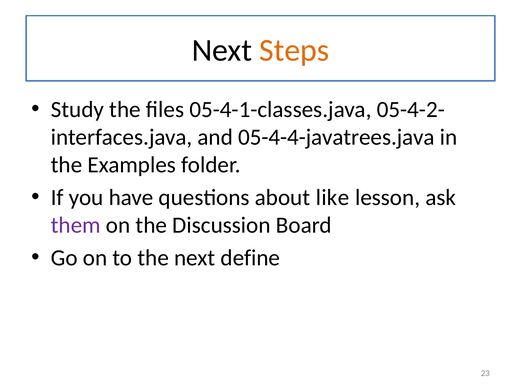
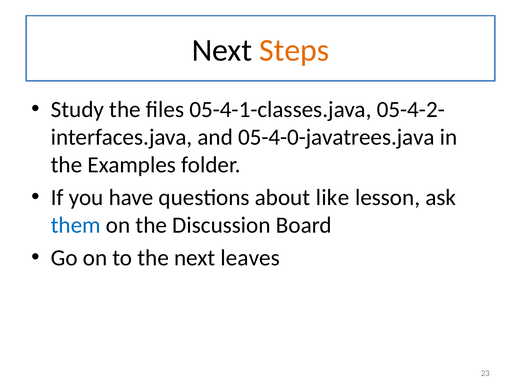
05-4-4-javatrees.java: 05-4-4-javatrees.java -> 05-4-0-javatrees.java
them colour: purple -> blue
define: define -> leaves
